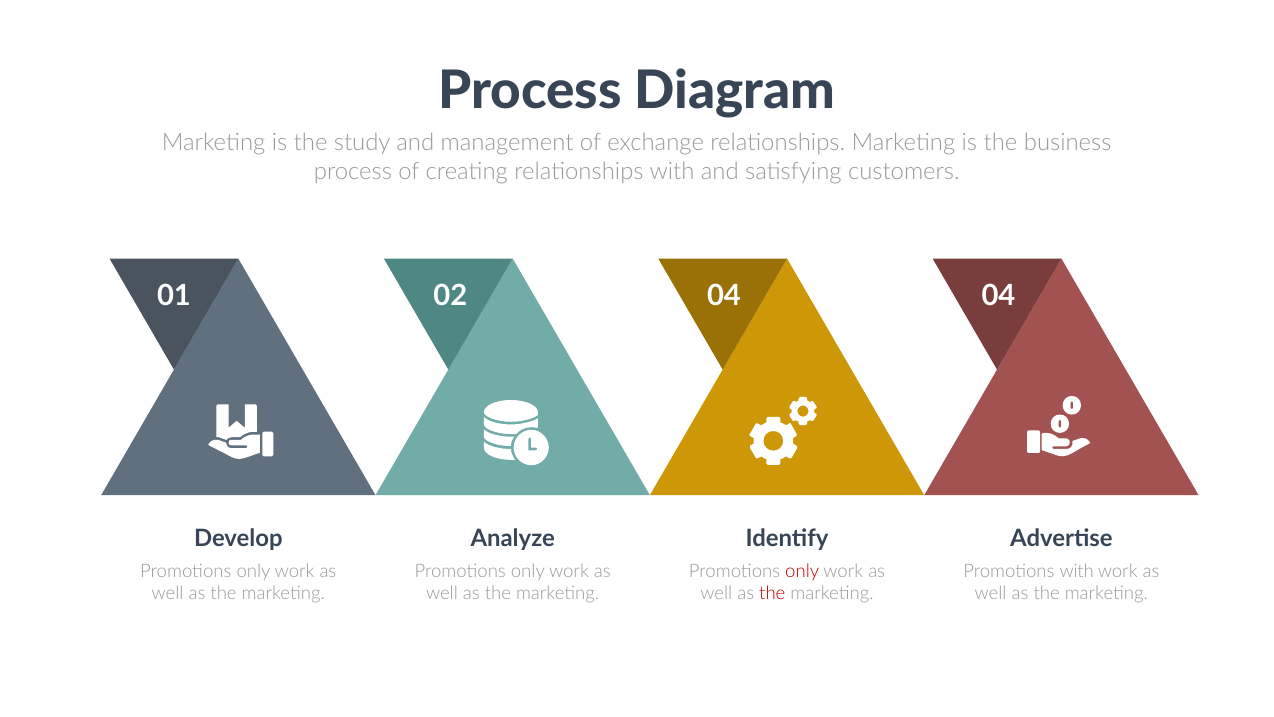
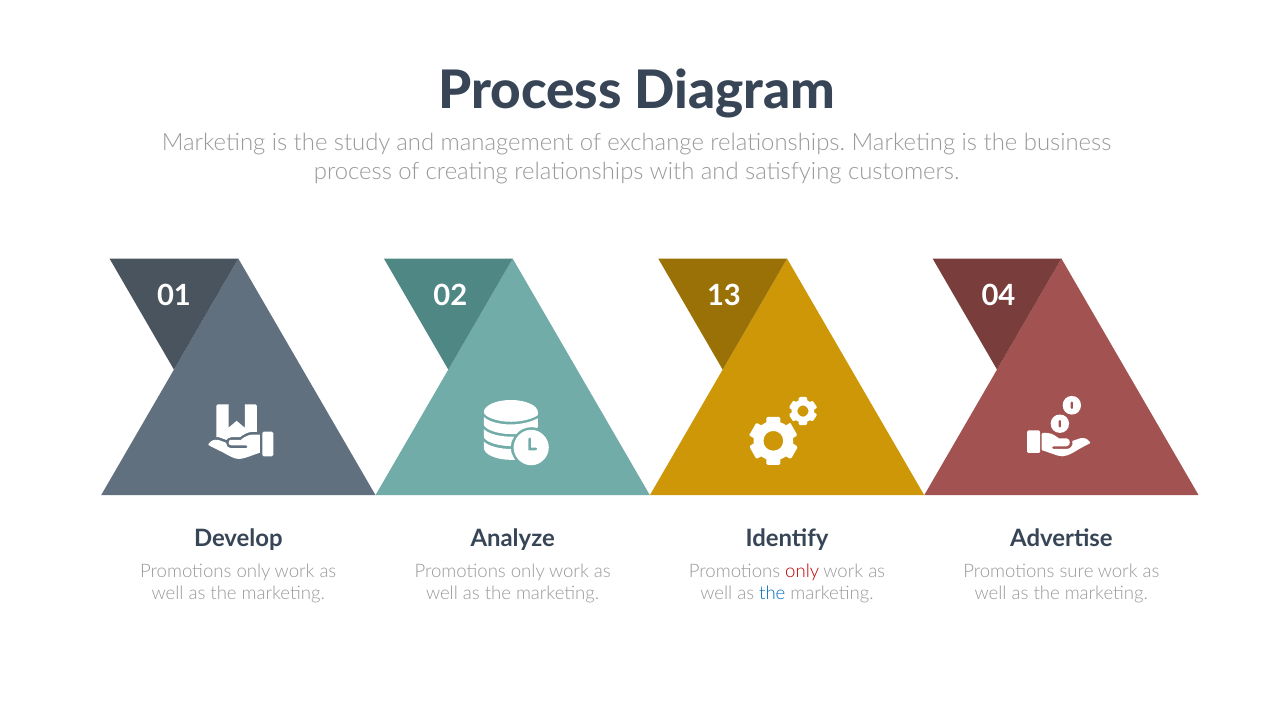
02 04: 04 -> 13
Promotions with: with -> sure
the at (772, 593) colour: red -> blue
